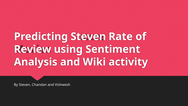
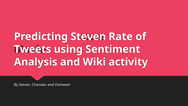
Review: Review -> Tweets
